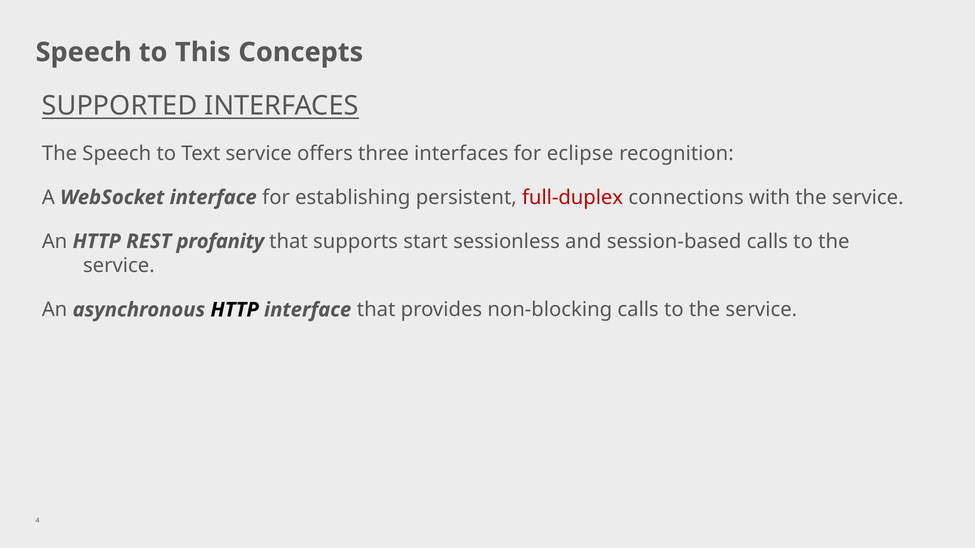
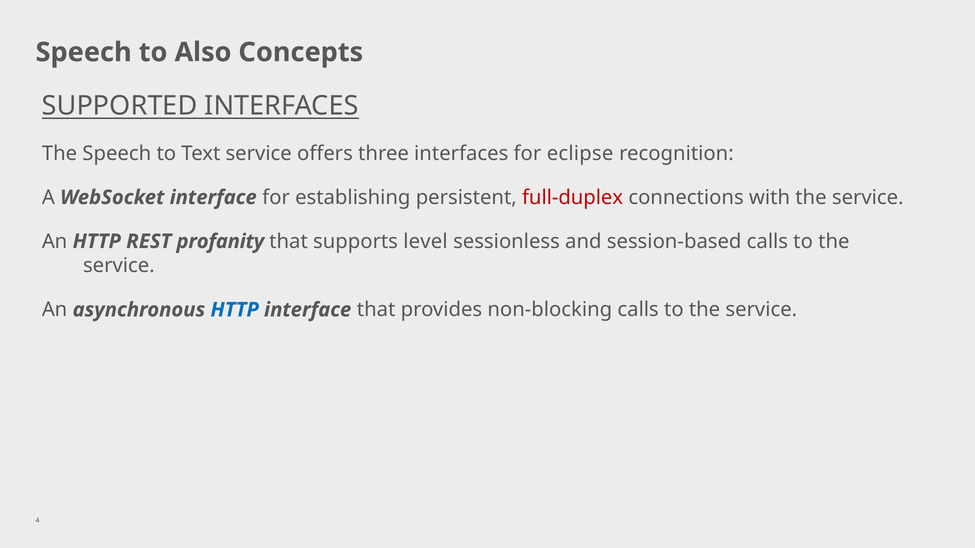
This: This -> Also
start: start -> level
HTTP at (235, 310) colour: black -> blue
